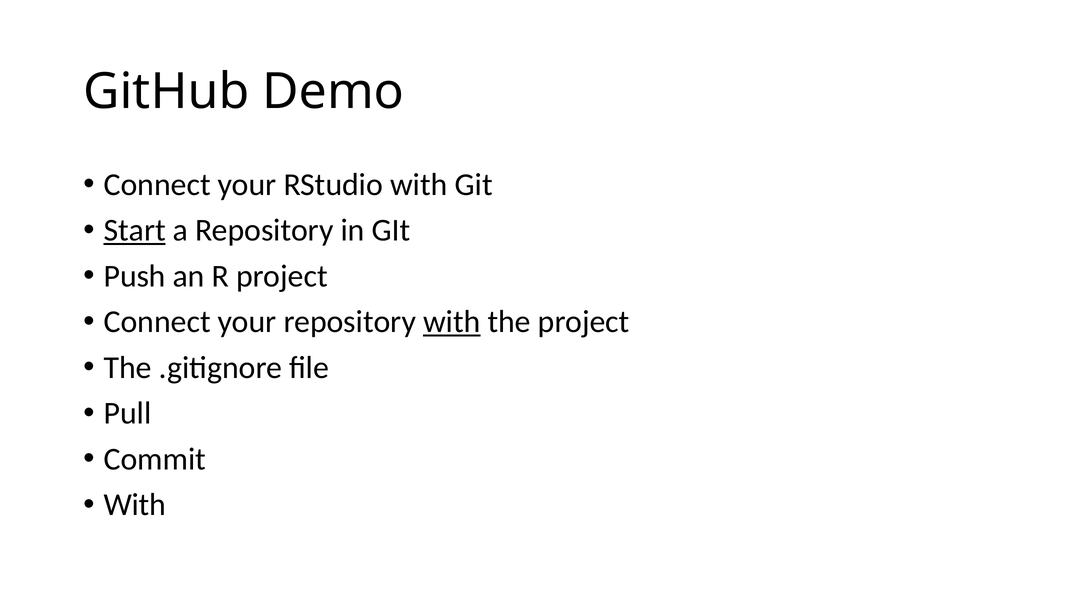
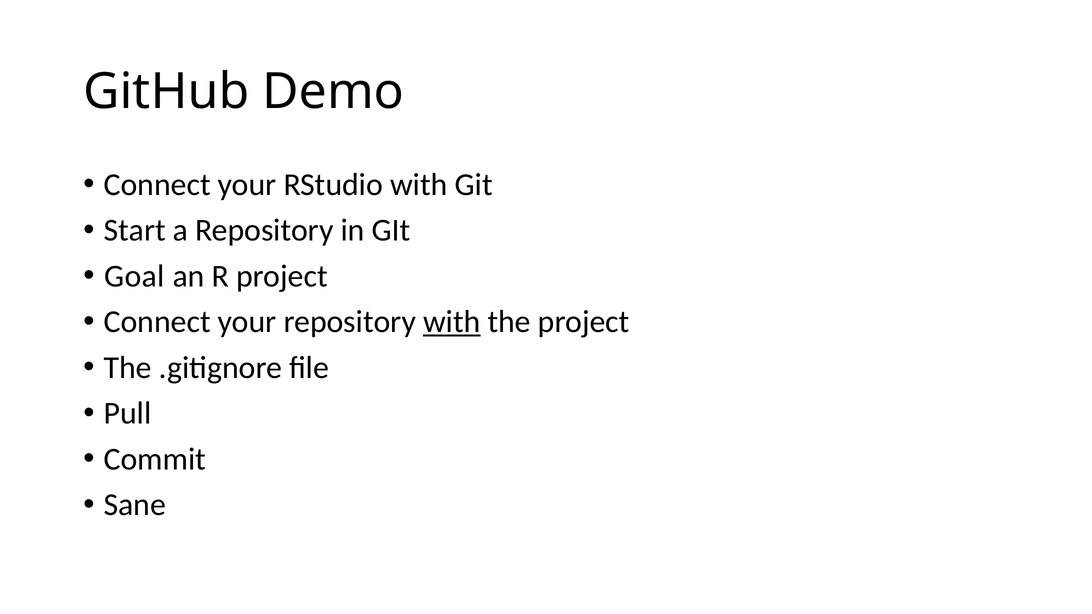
Start underline: present -> none
Push: Push -> Goal
With at (135, 505): With -> Sane
